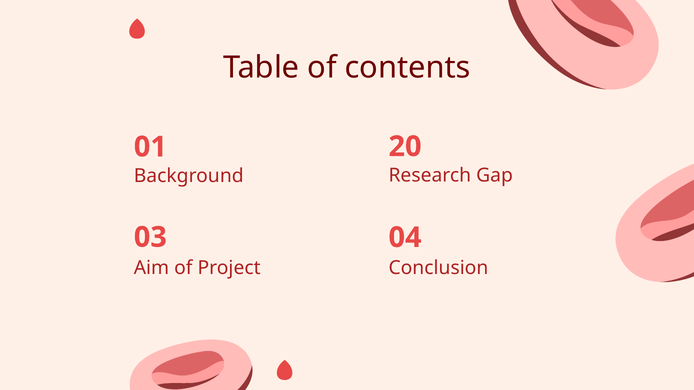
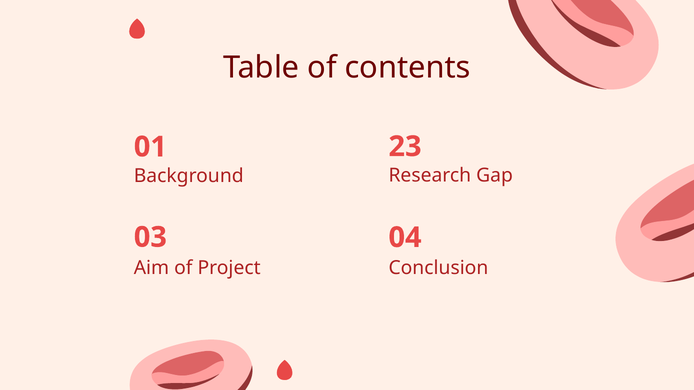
20: 20 -> 23
